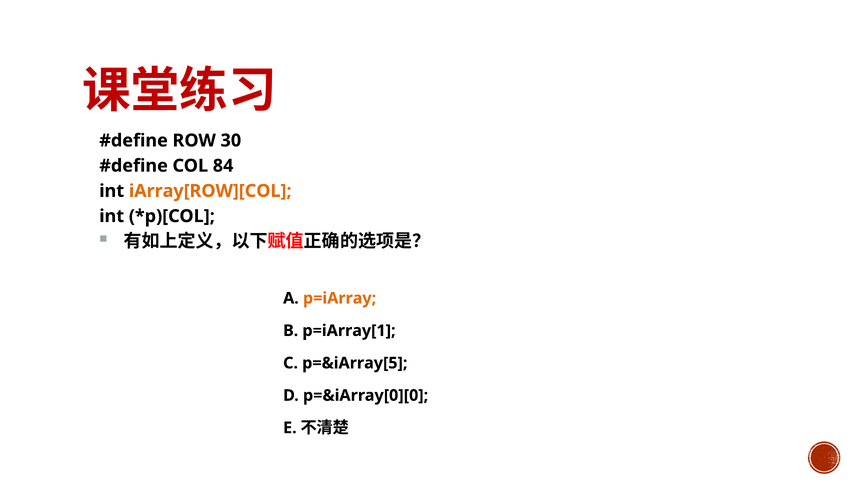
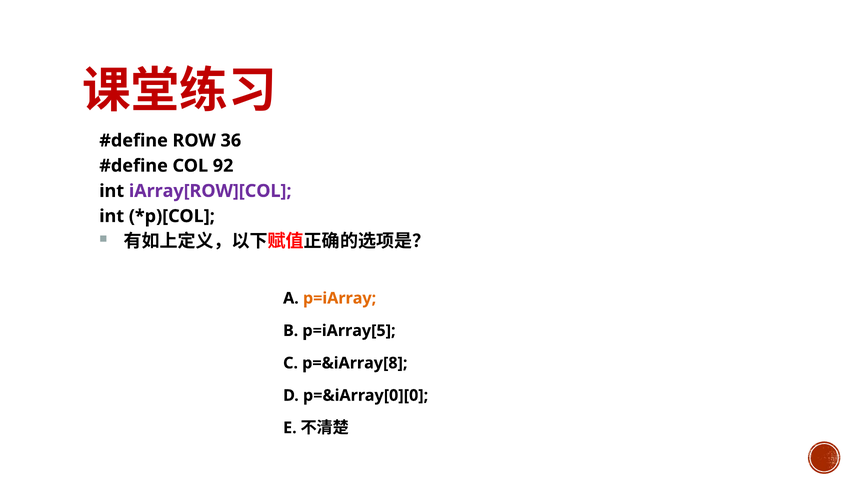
30: 30 -> 36
84: 84 -> 92
iArray[ROW][COL colour: orange -> purple
p=iArray[1: p=iArray[1 -> p=iArray[5
p=&iArray[5: p=&iArray[5 -> p=&iArray[8
